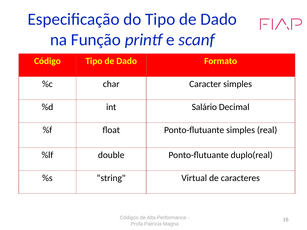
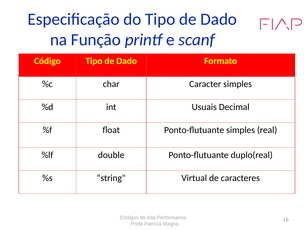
Salário: Salário -> Usuais
